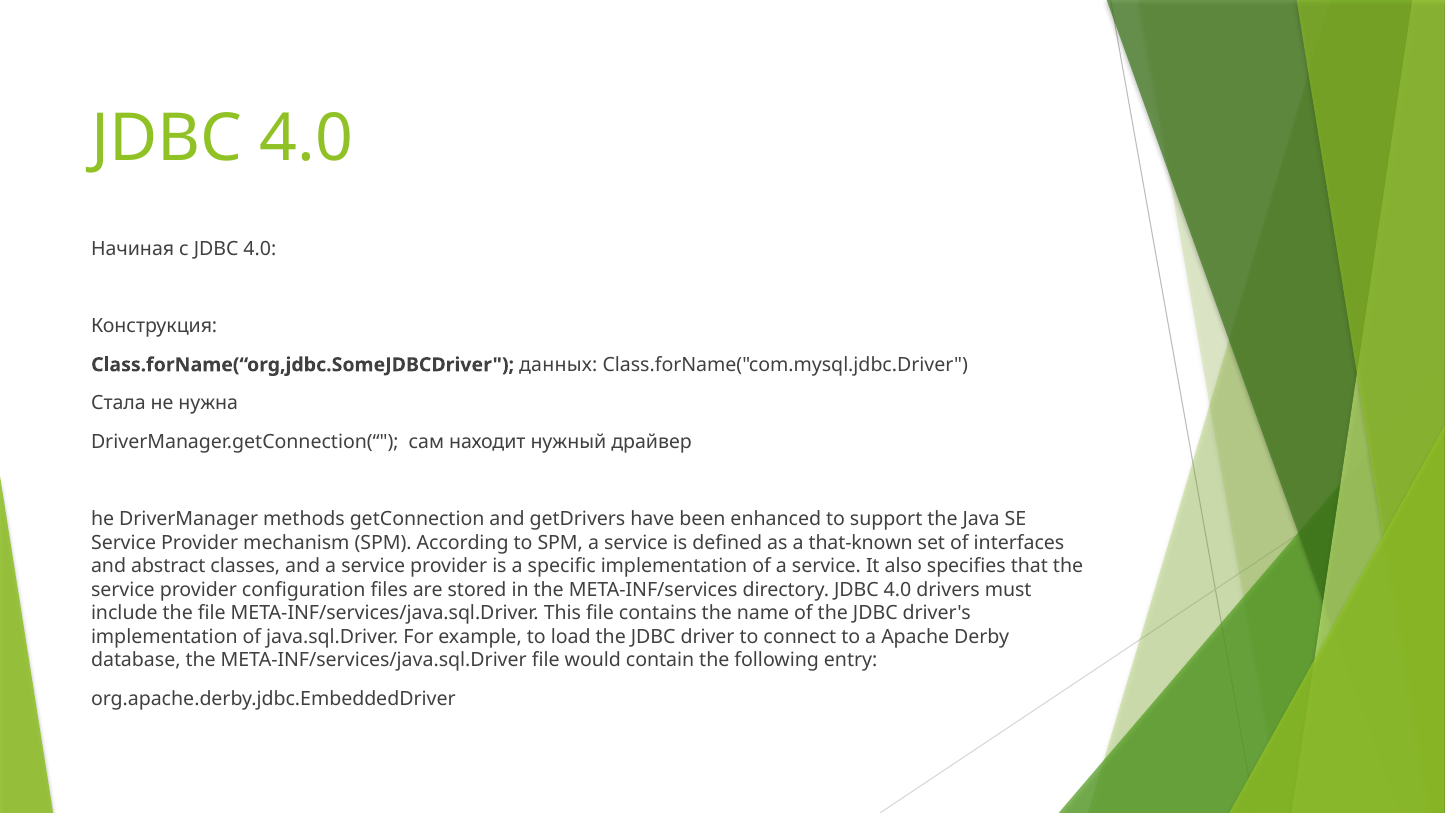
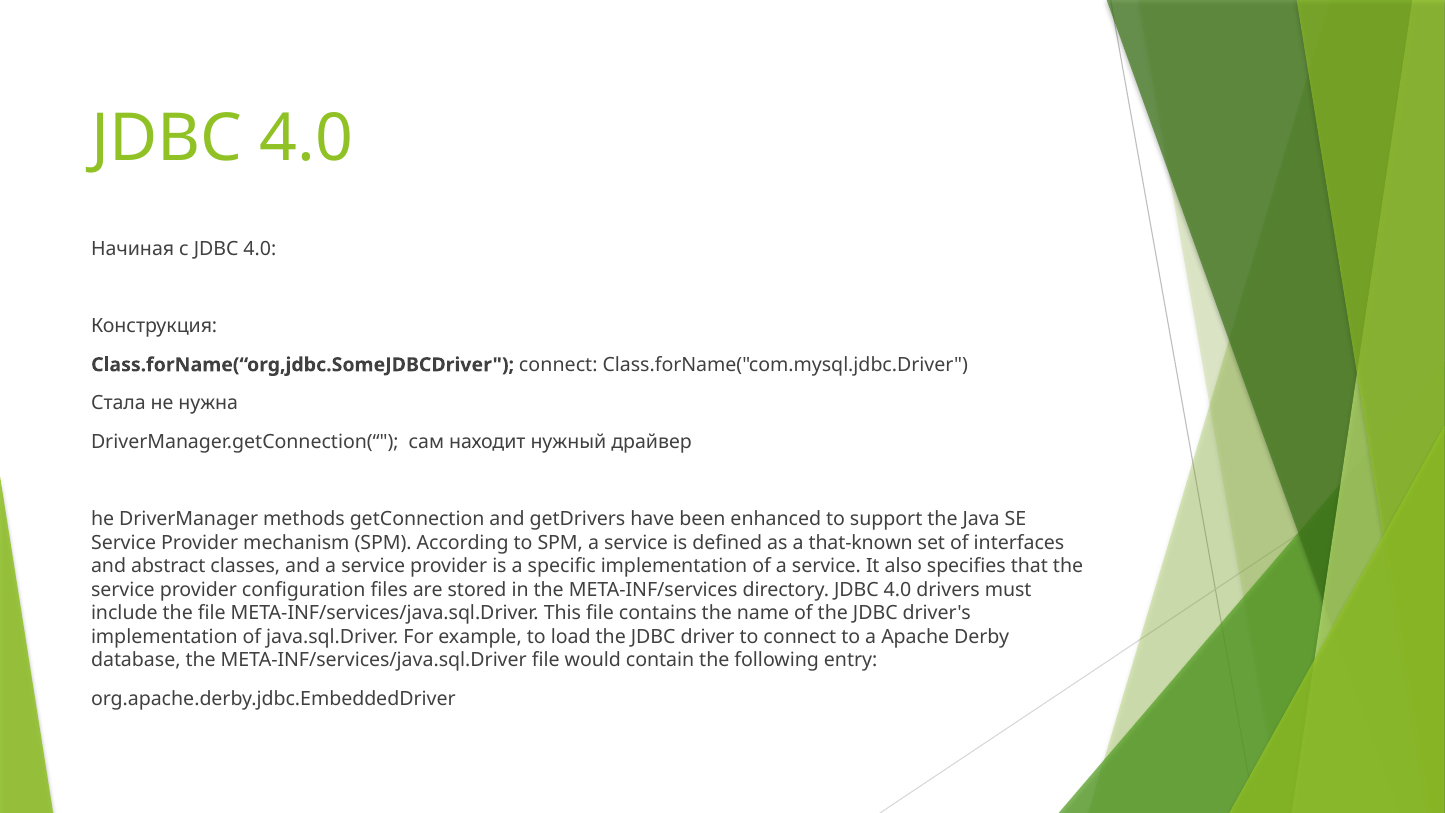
Class.forName(“org,jdbc.SomeJDBCDriver данных: данных -> connect
